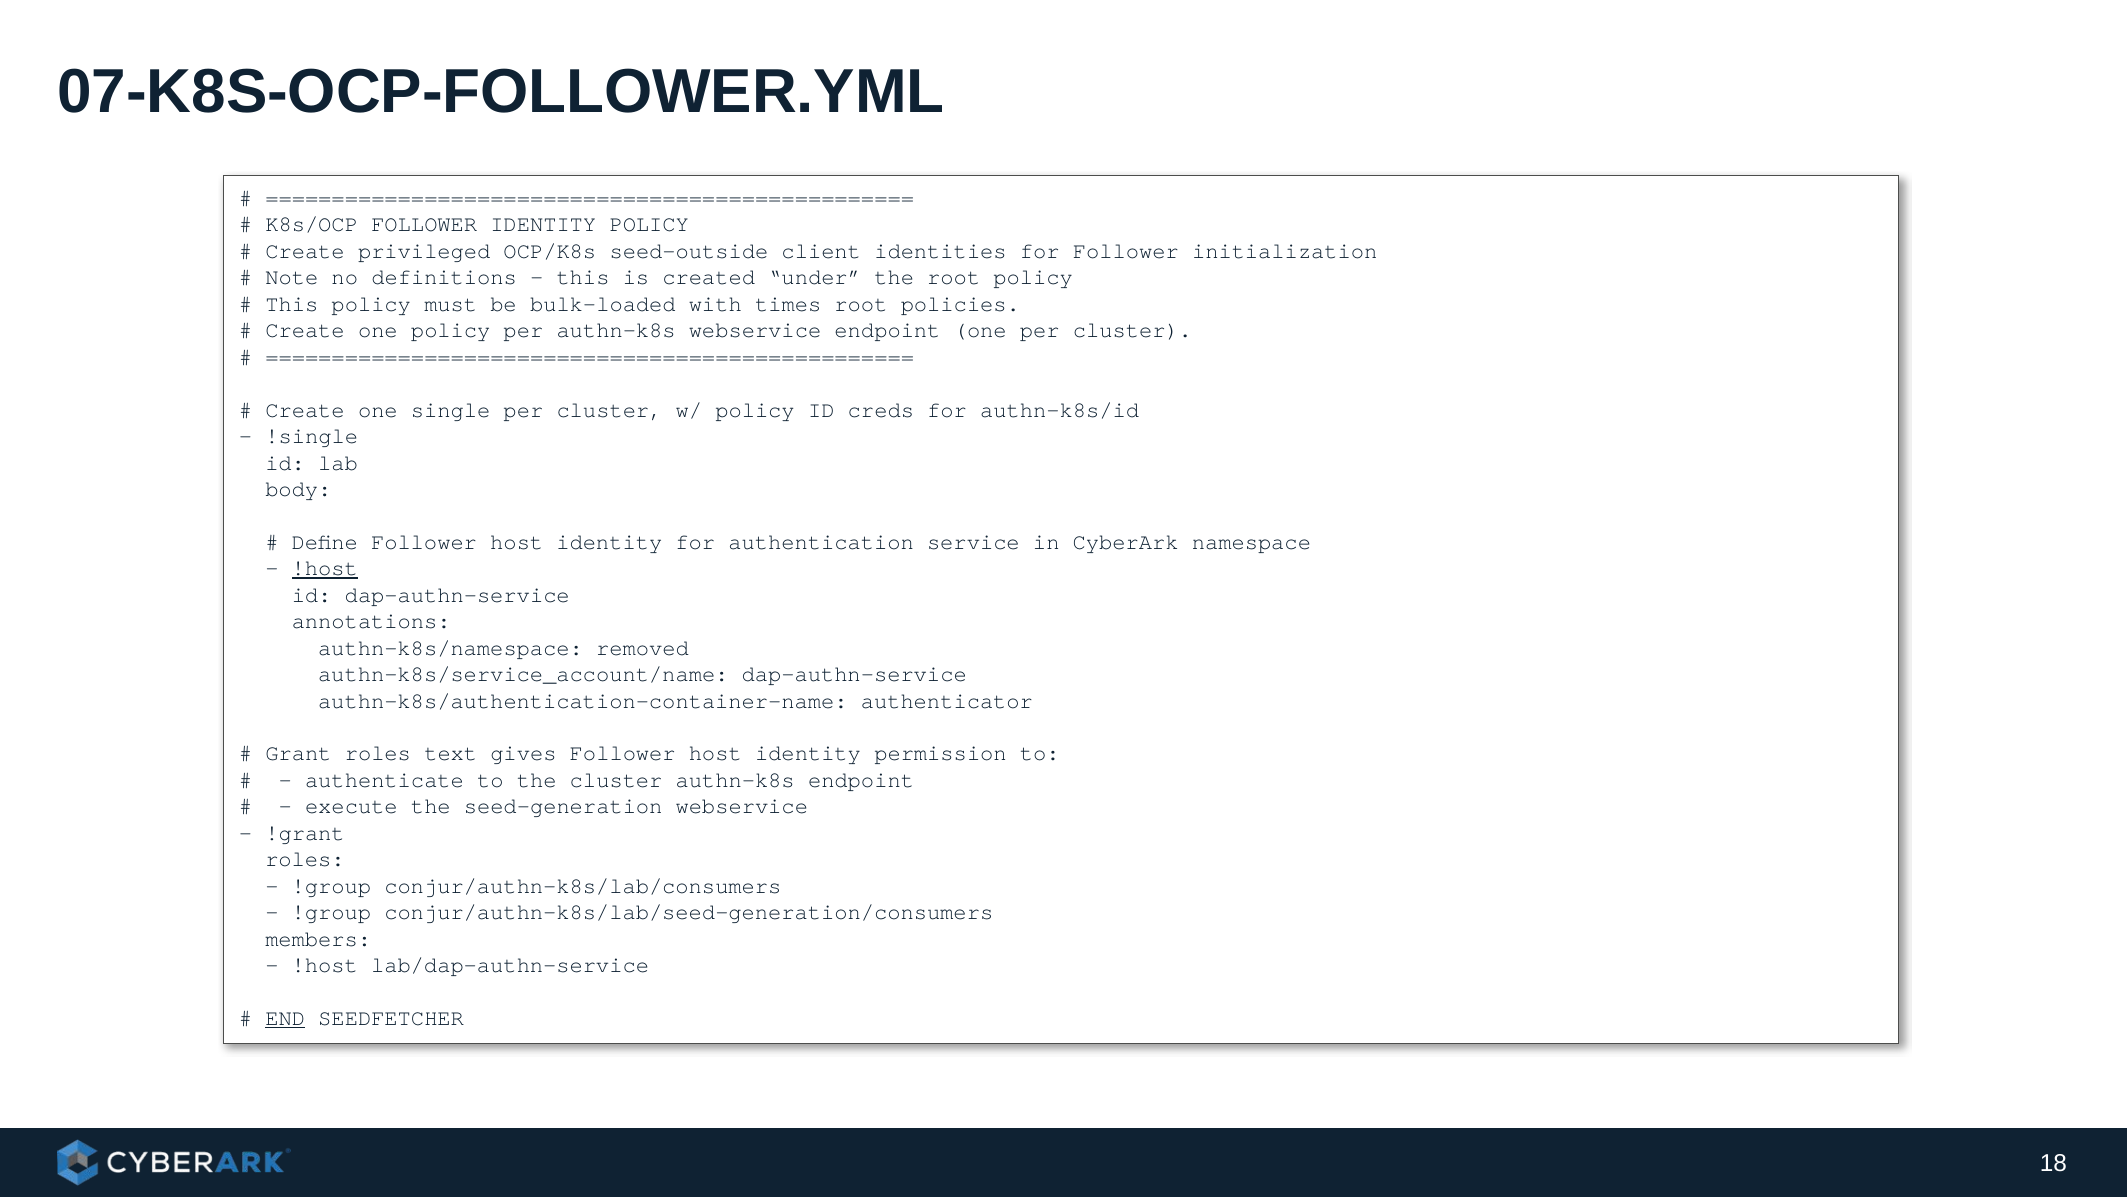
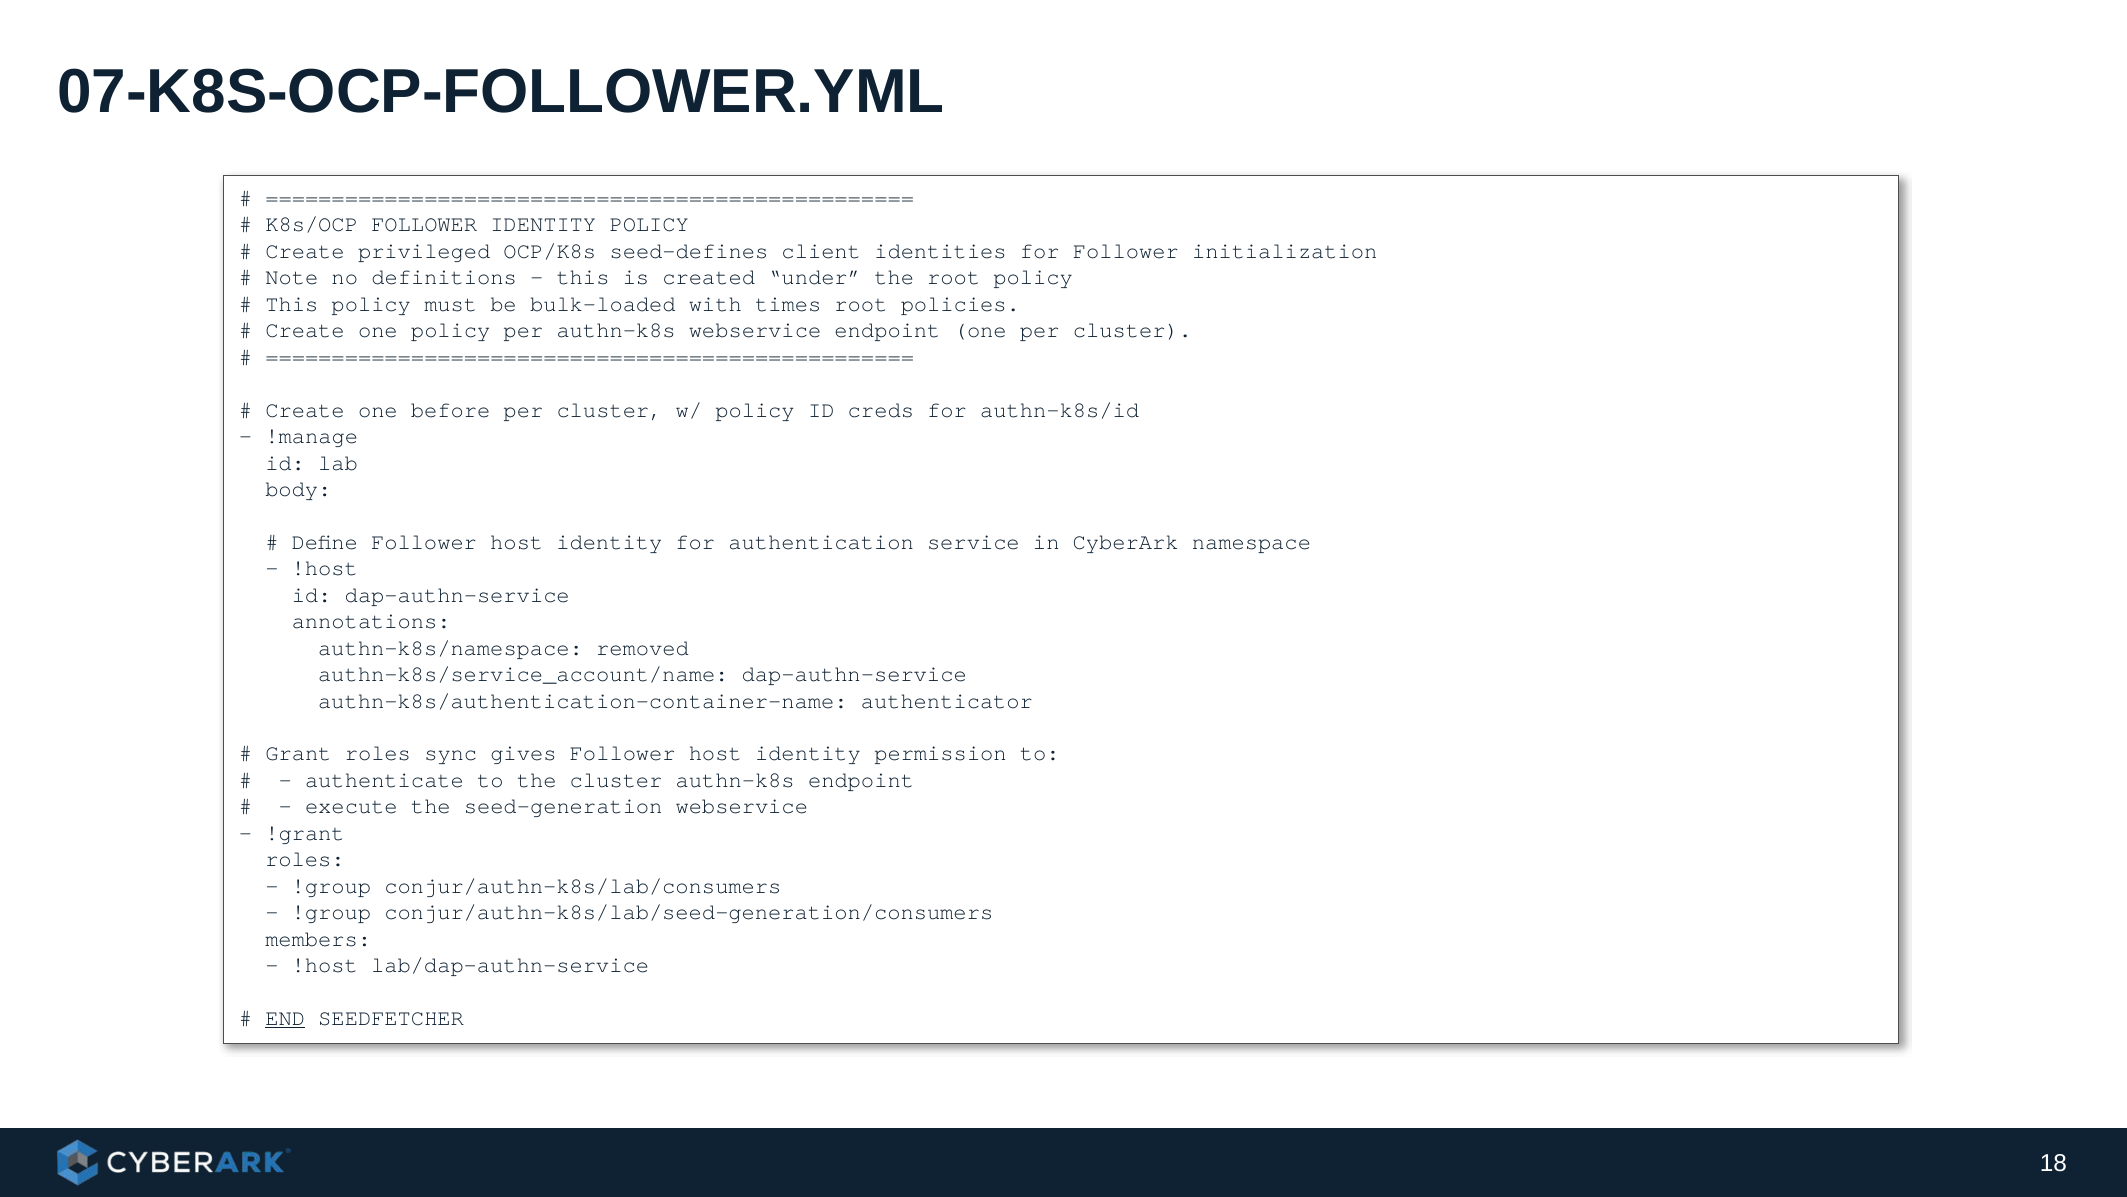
seed-outside: seed-outside -> seed-defines
single: single -> before
!single: !single -> !manage
!host at (325, 568) underline: present -> none
text: text -> sync
